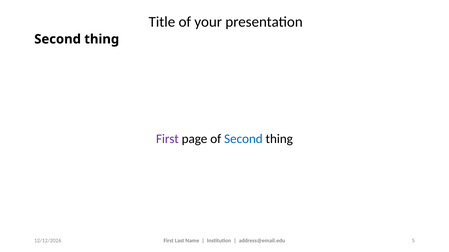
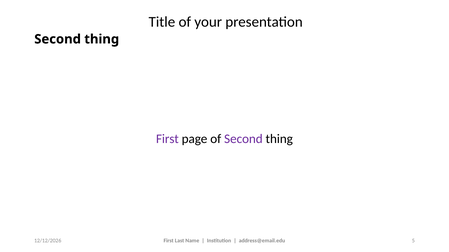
Second at (243, 139) colour: blue -> purple
